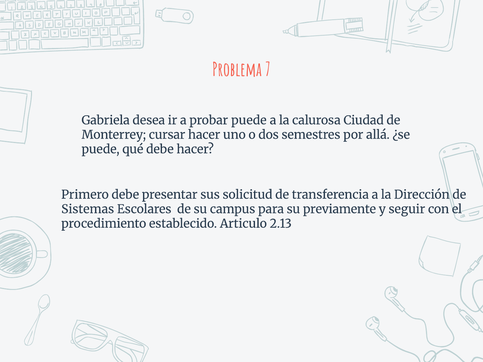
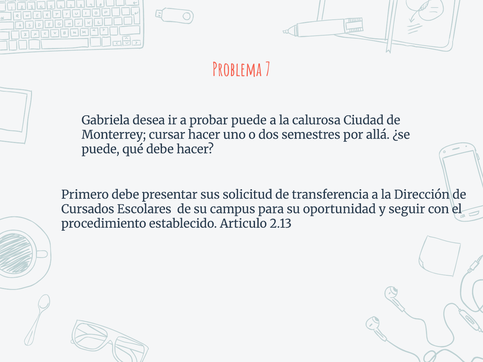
Sistemas: Sistemas -> Cursados
previamente: previamente -> oportunidad
